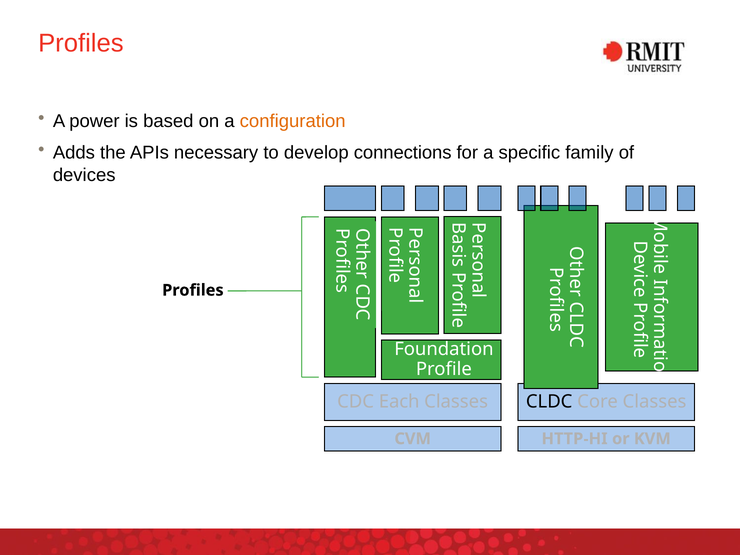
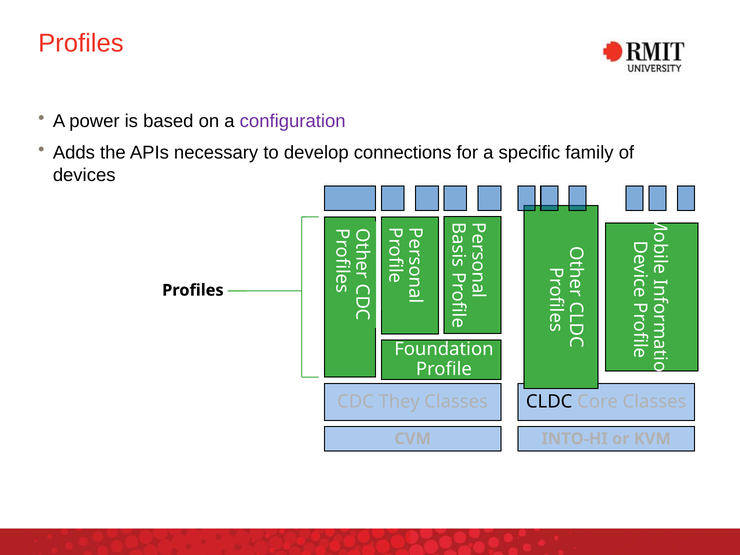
configuration colour: orange -> purple
Each: Each -> They
HTTP-HI: HTTP-HI -> INTO-HI
